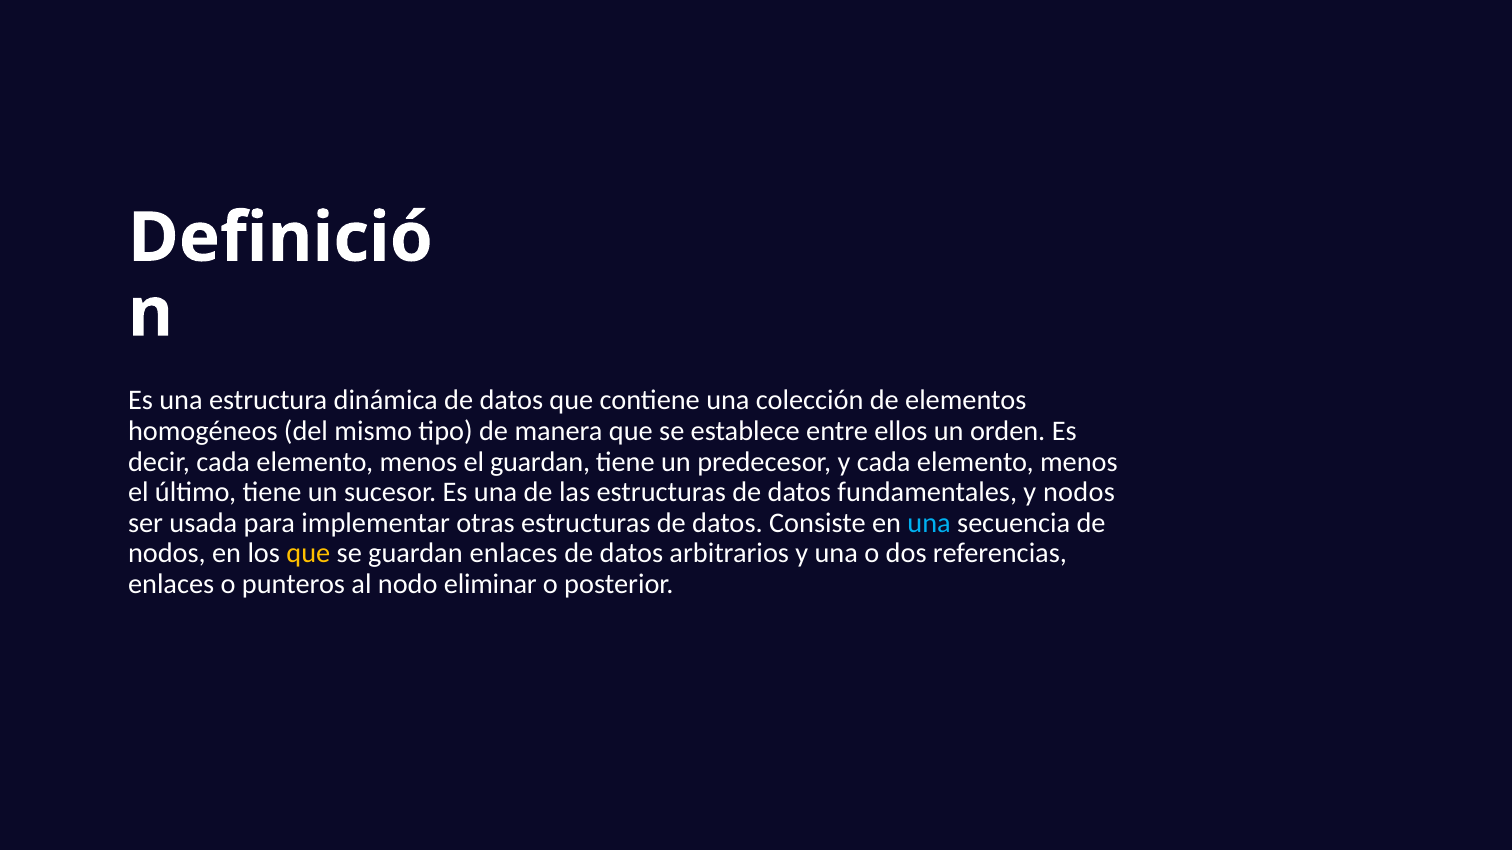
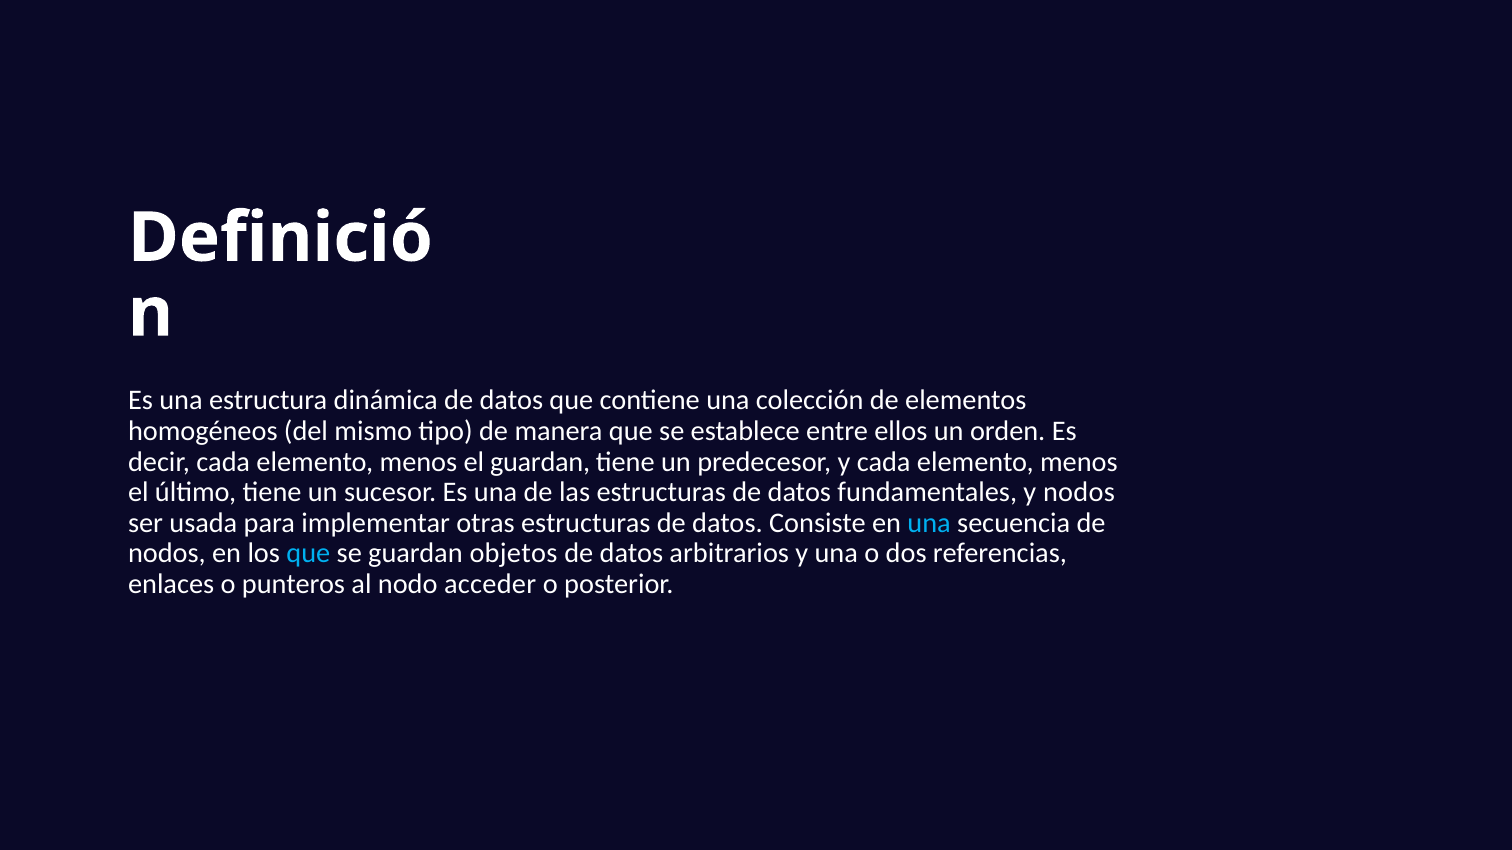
que at (308, 554) colour: yellow -> light blue
guardan enlaces: enlaces -> objetos
eliminar: eliminar -> acceder
